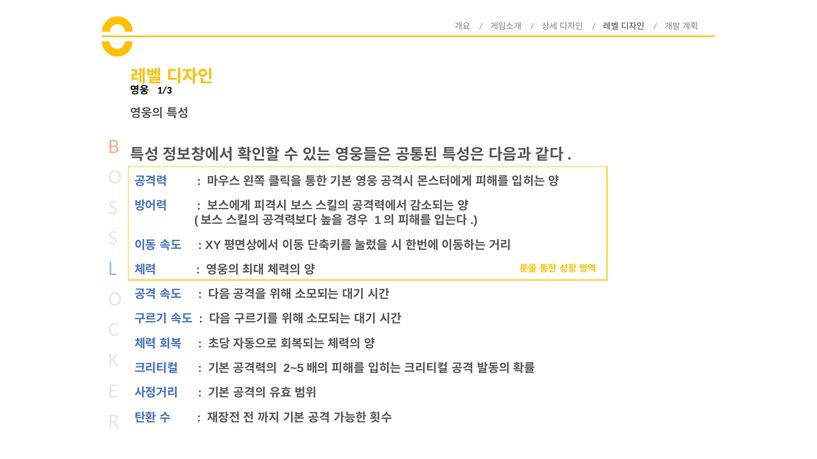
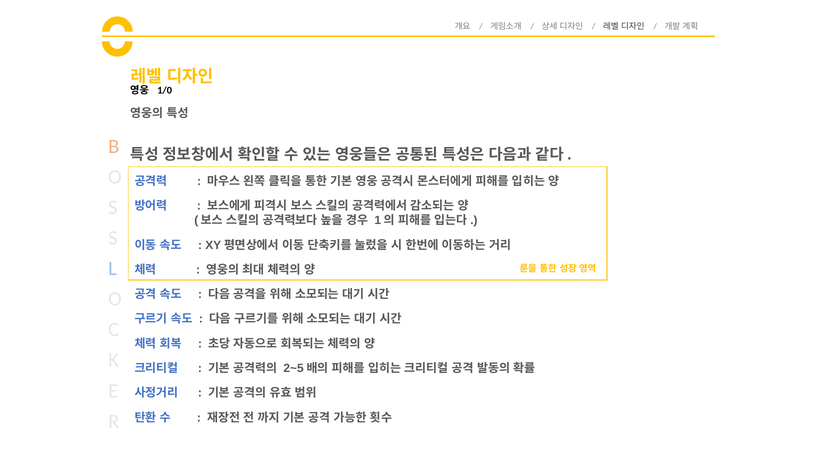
1/3: 1/3 -> 1/0
